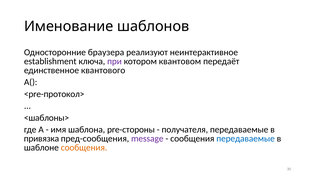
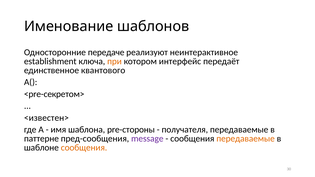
браузера: браузера -> передаче
при colour: purple -> orange
квантовом: квантовом -> интерфейс
<pre-протокол>: <pre-протокол> -> <pre-секретом>
<шаблоны>: <шаблоны> -> <известен>
привязка: привязка -> паттерне
передаваемые at (246, 139) colour: blue -> orange
